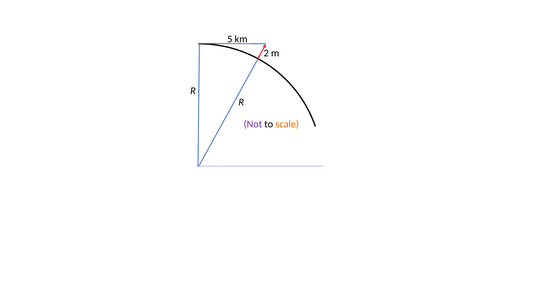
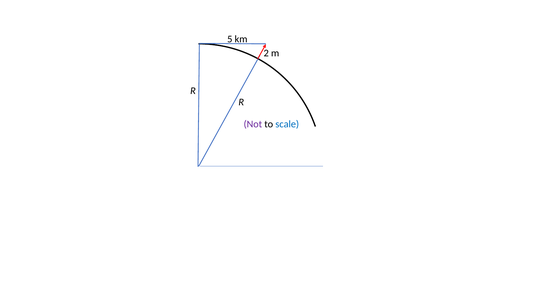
scale colour: orange -> blue
